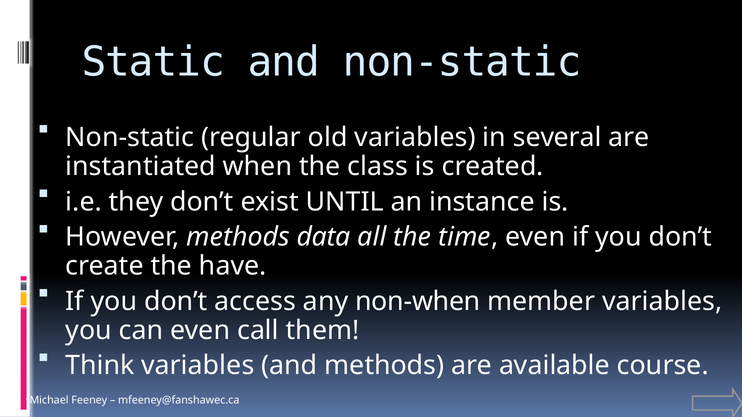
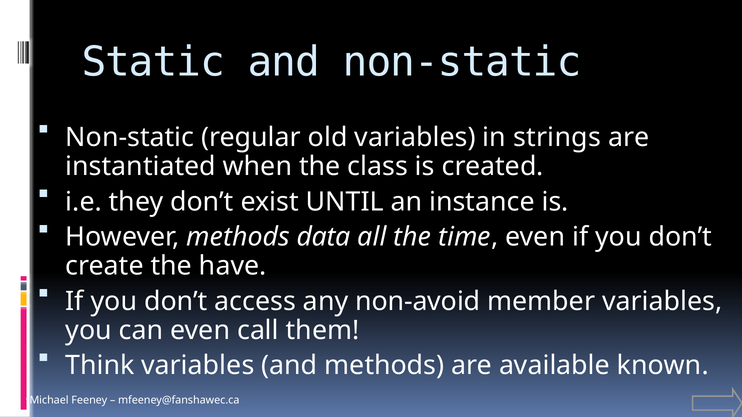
several: several -> strings
non-when: non-when -> non-avoid
course: course -> known
